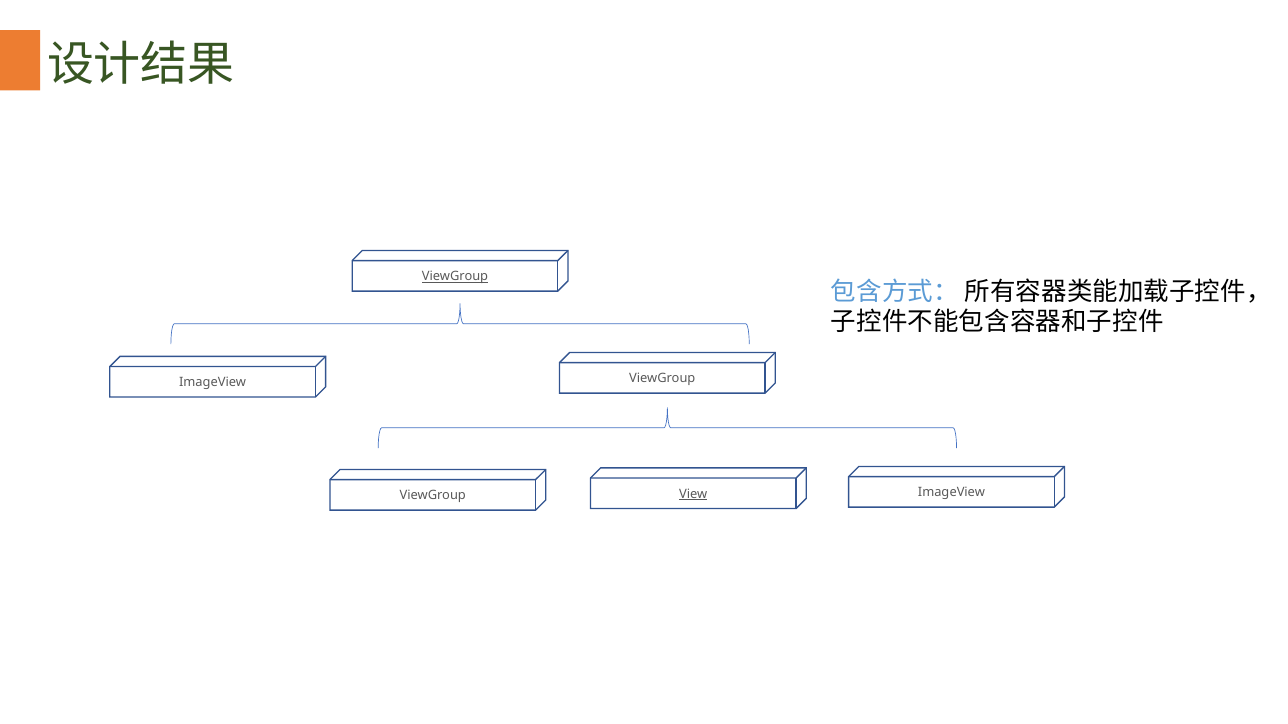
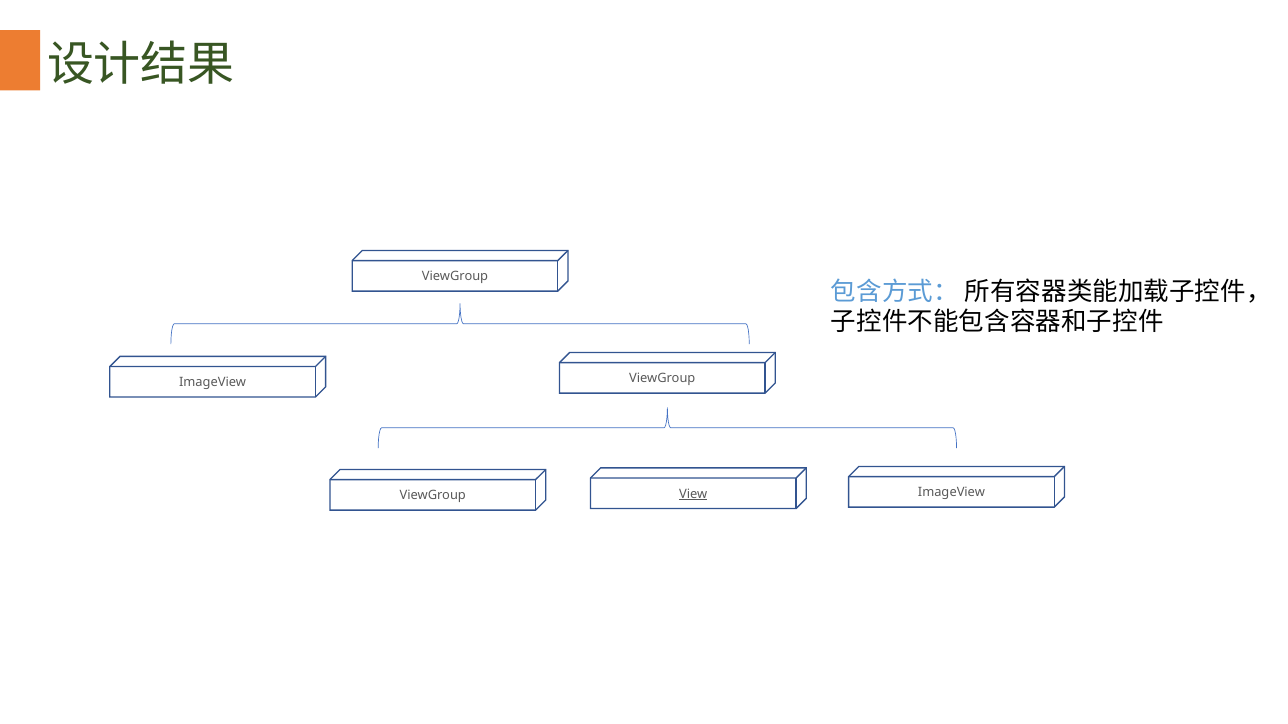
ViewGroup at (455, 277) underline: present -> none
